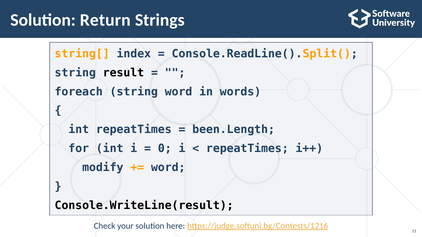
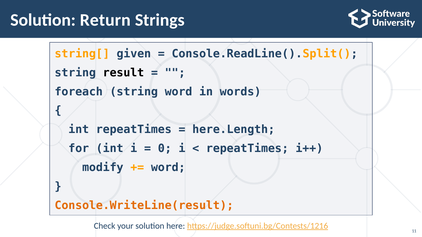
index: index -> given
been.Length: been.Length -> here.Length
Console.WriteLine(result colour: black -> orange
